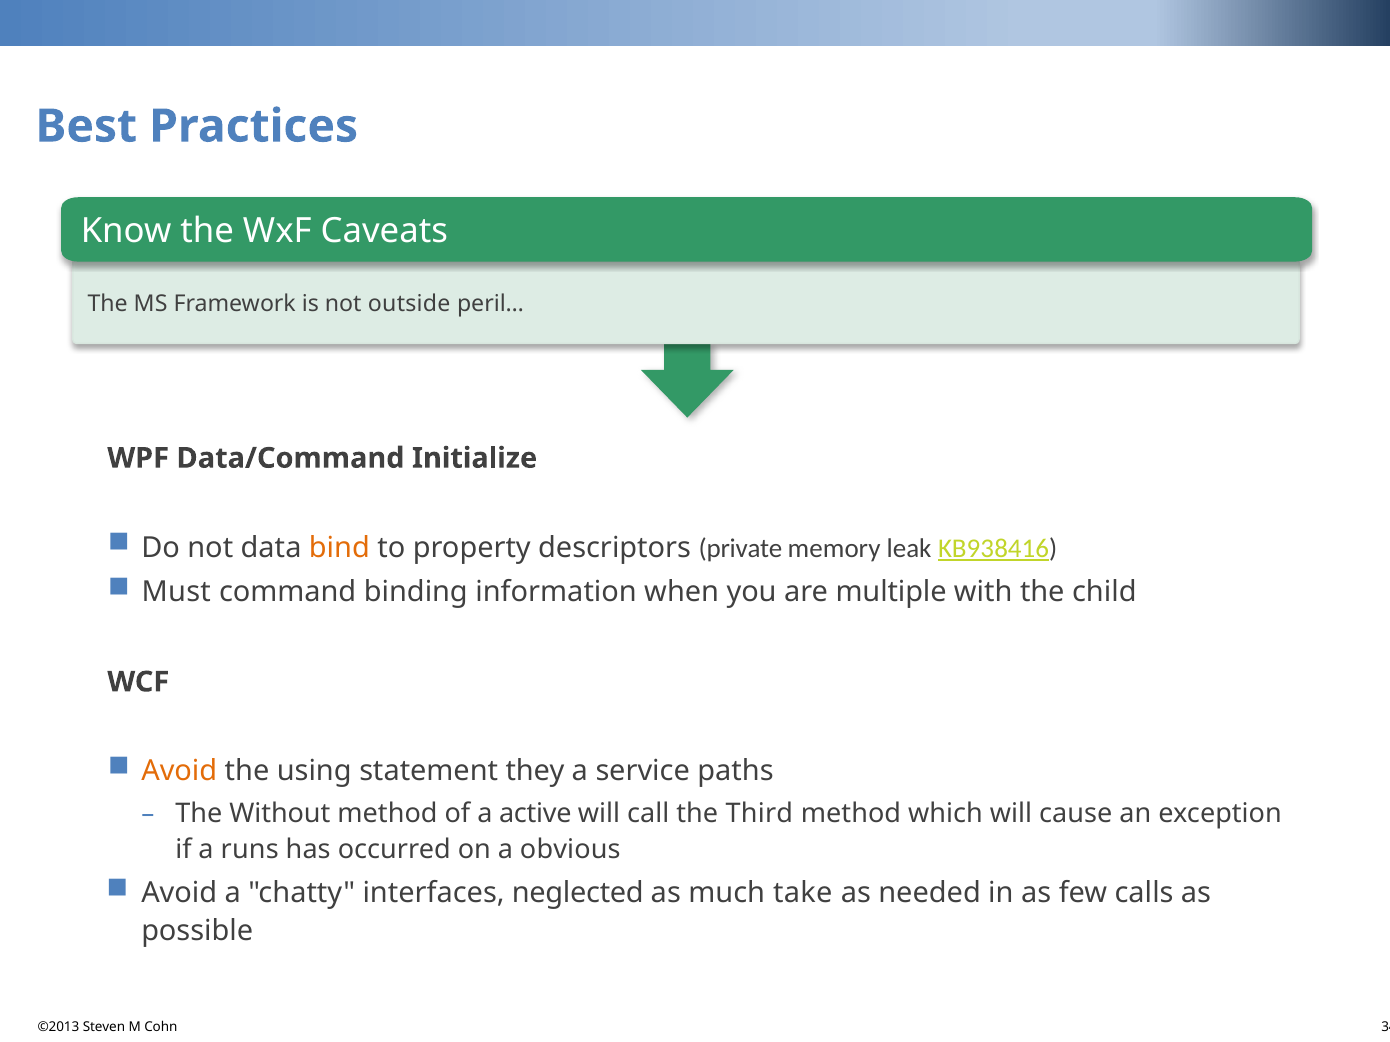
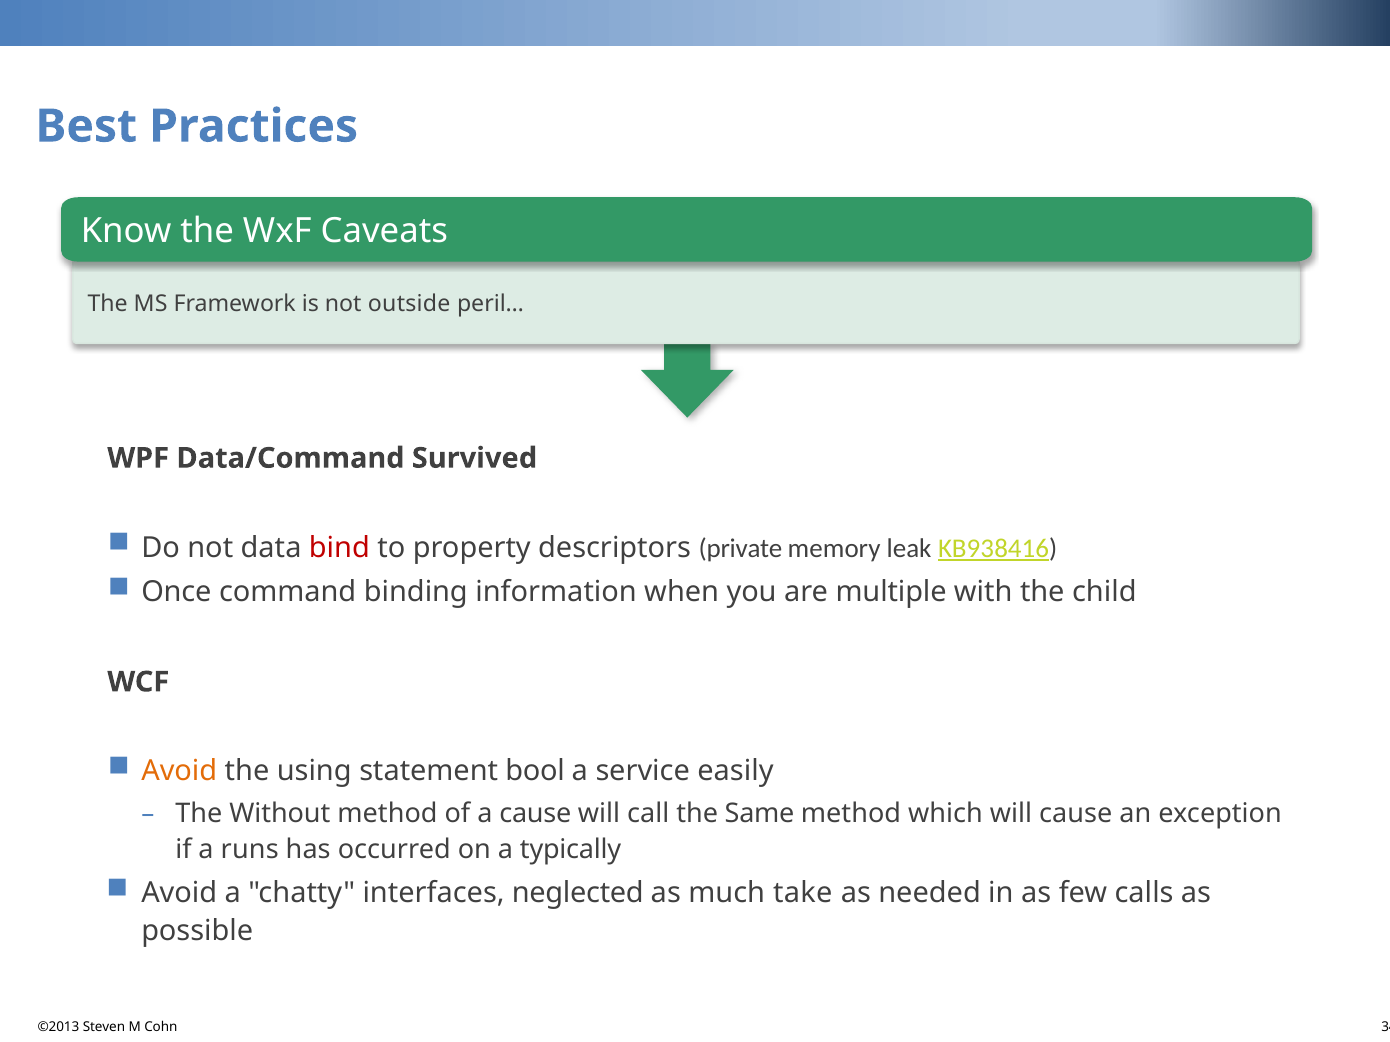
Initialize: Initialize -> Survived
bind colour: orange -> red
Must: Must -> Once
they: they -> bool
paths: paths -> easily
a active: active -> cause
Third: Third -> Same
obvious: obvious -> typically
